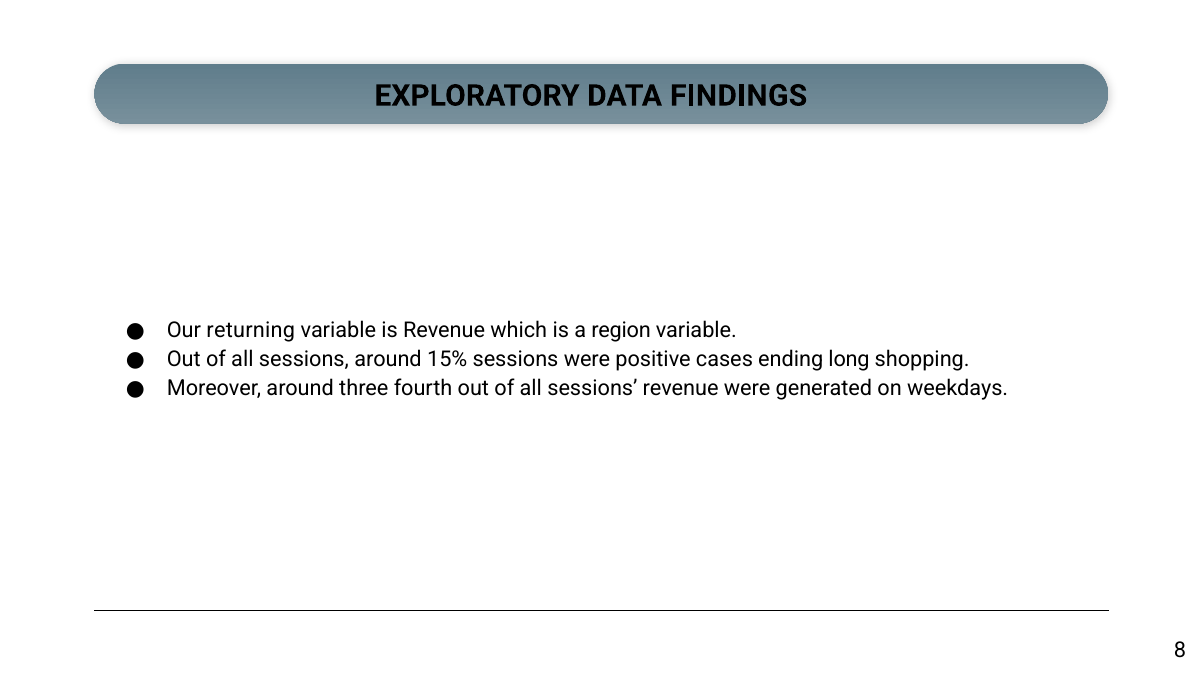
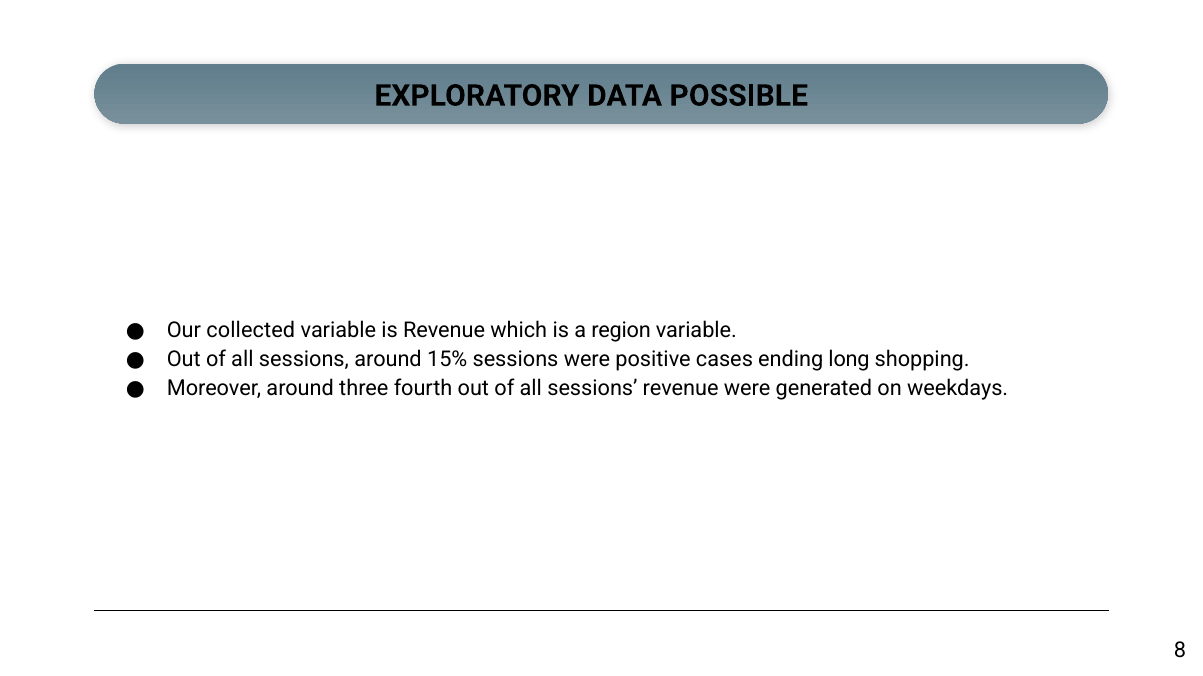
FINDINGS: FINDINGS -> POSSIBLE
returning: returning -> collected
